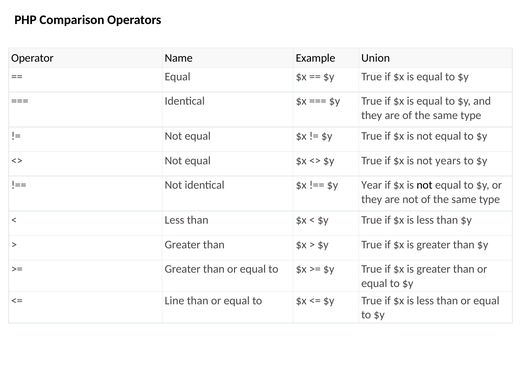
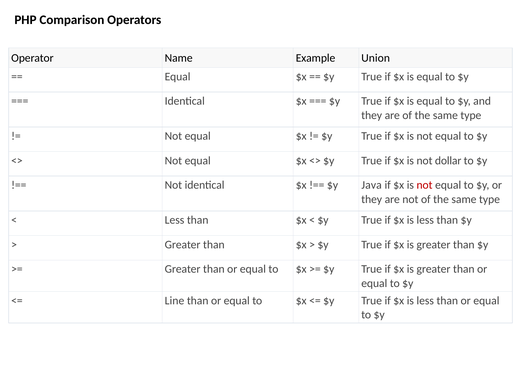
years: years -> dollar
Year: Year -> Java
not at (425, 185) colour: black -> red
